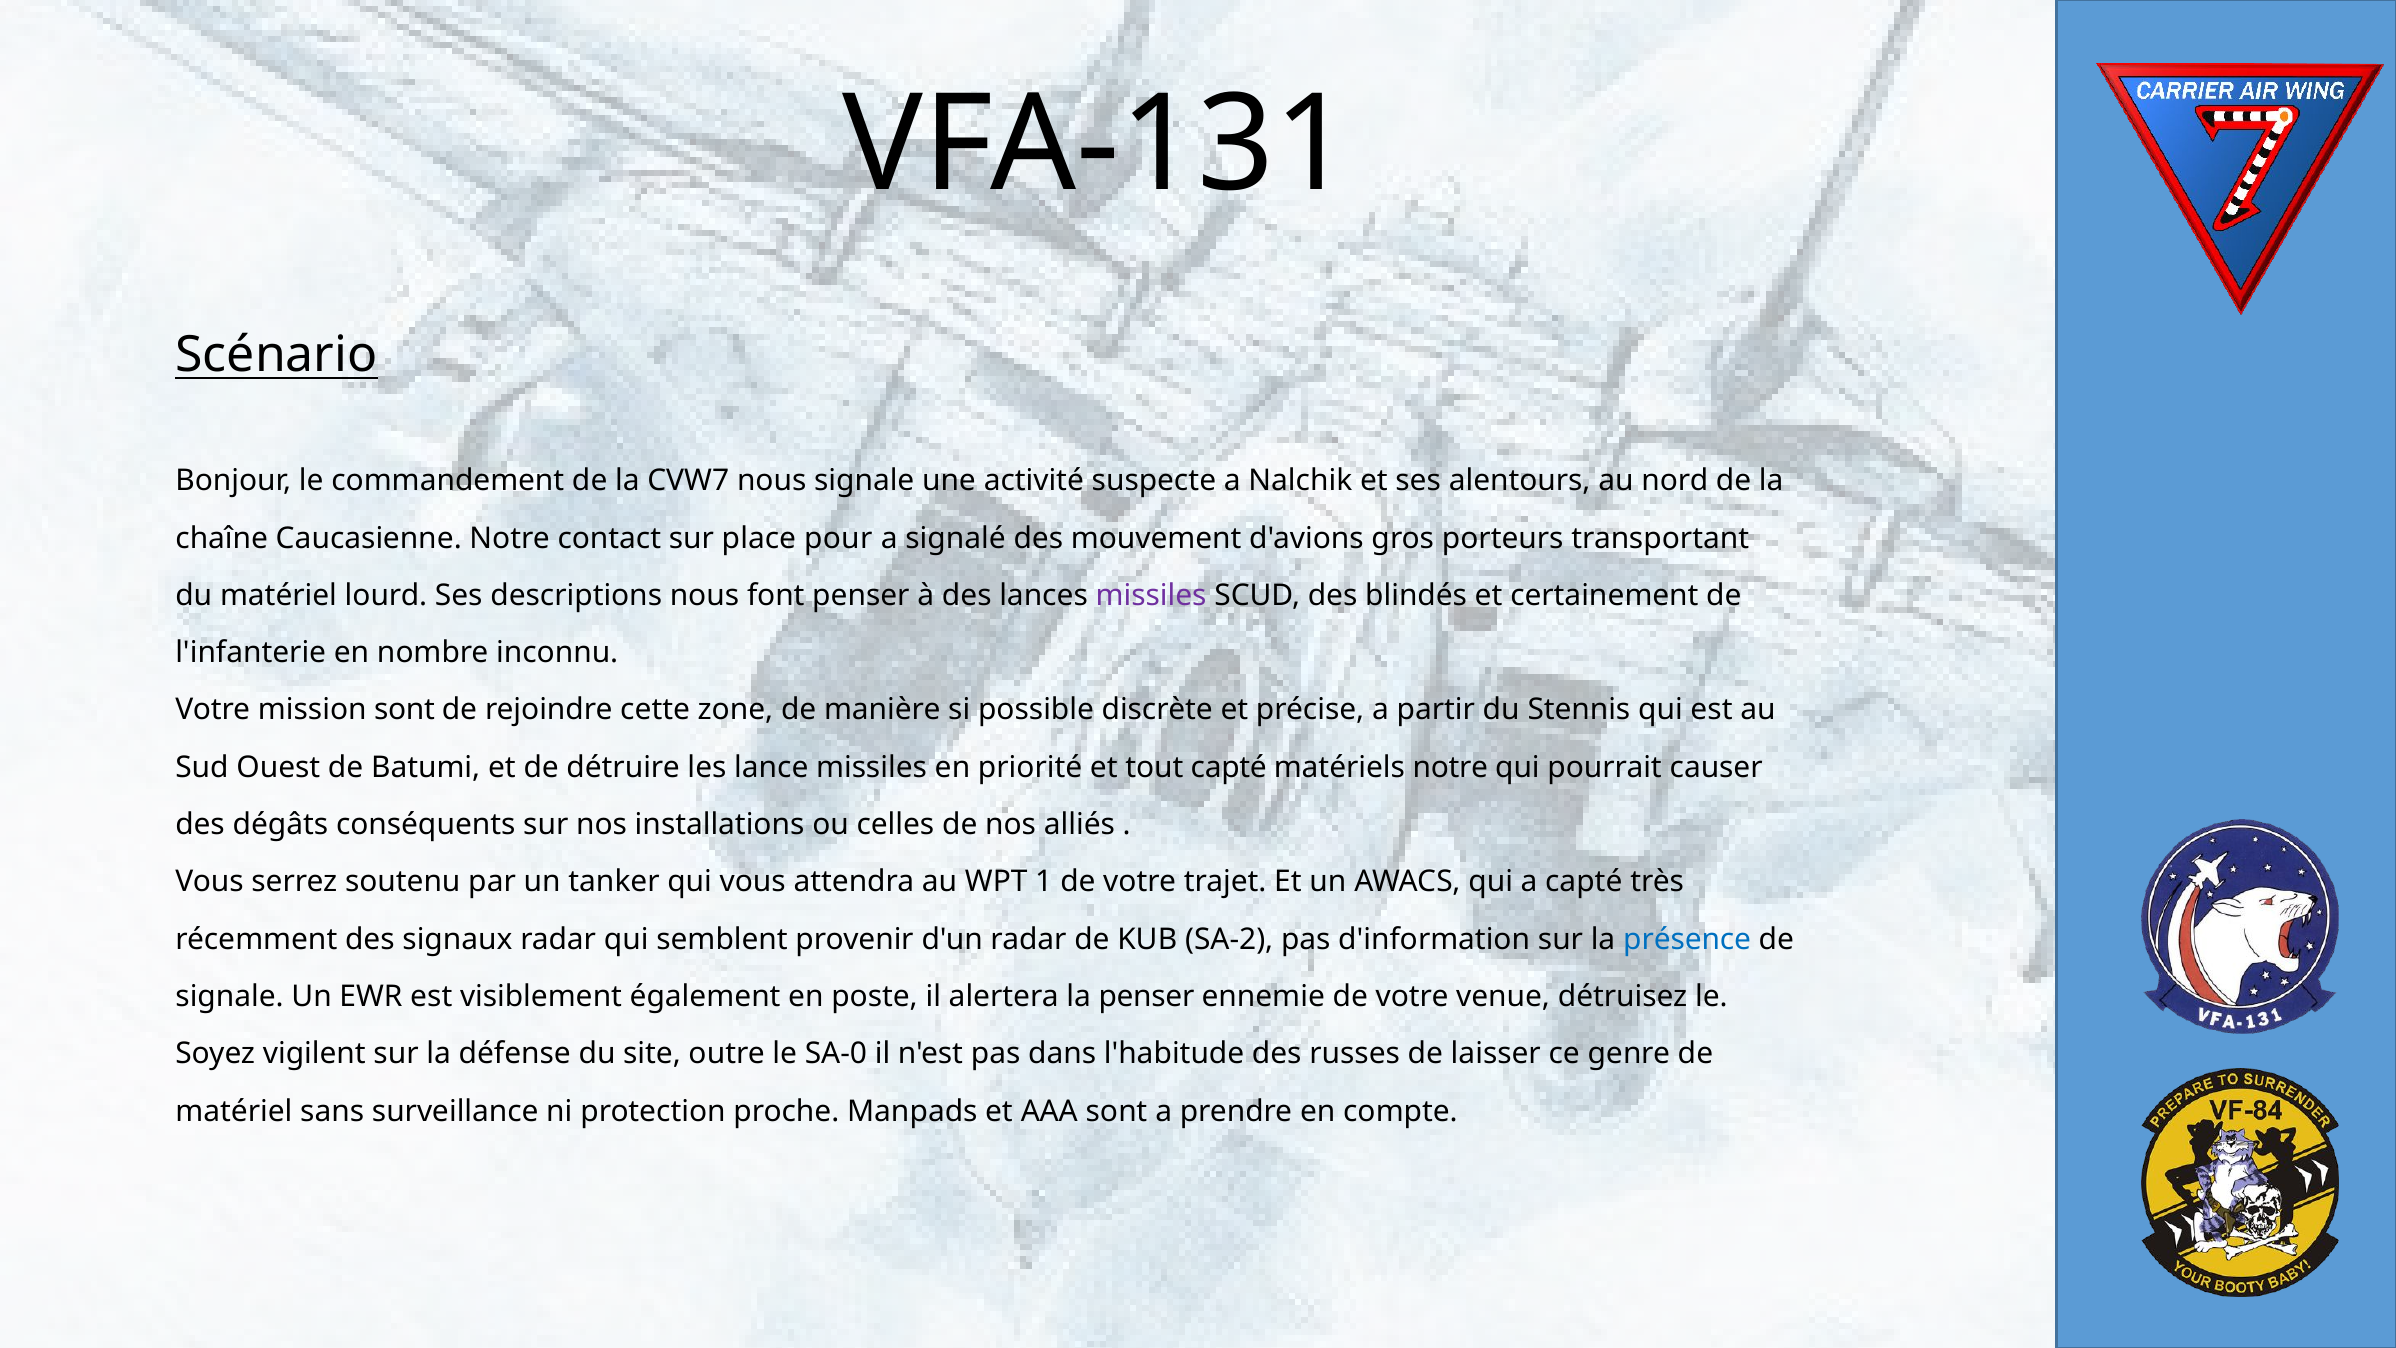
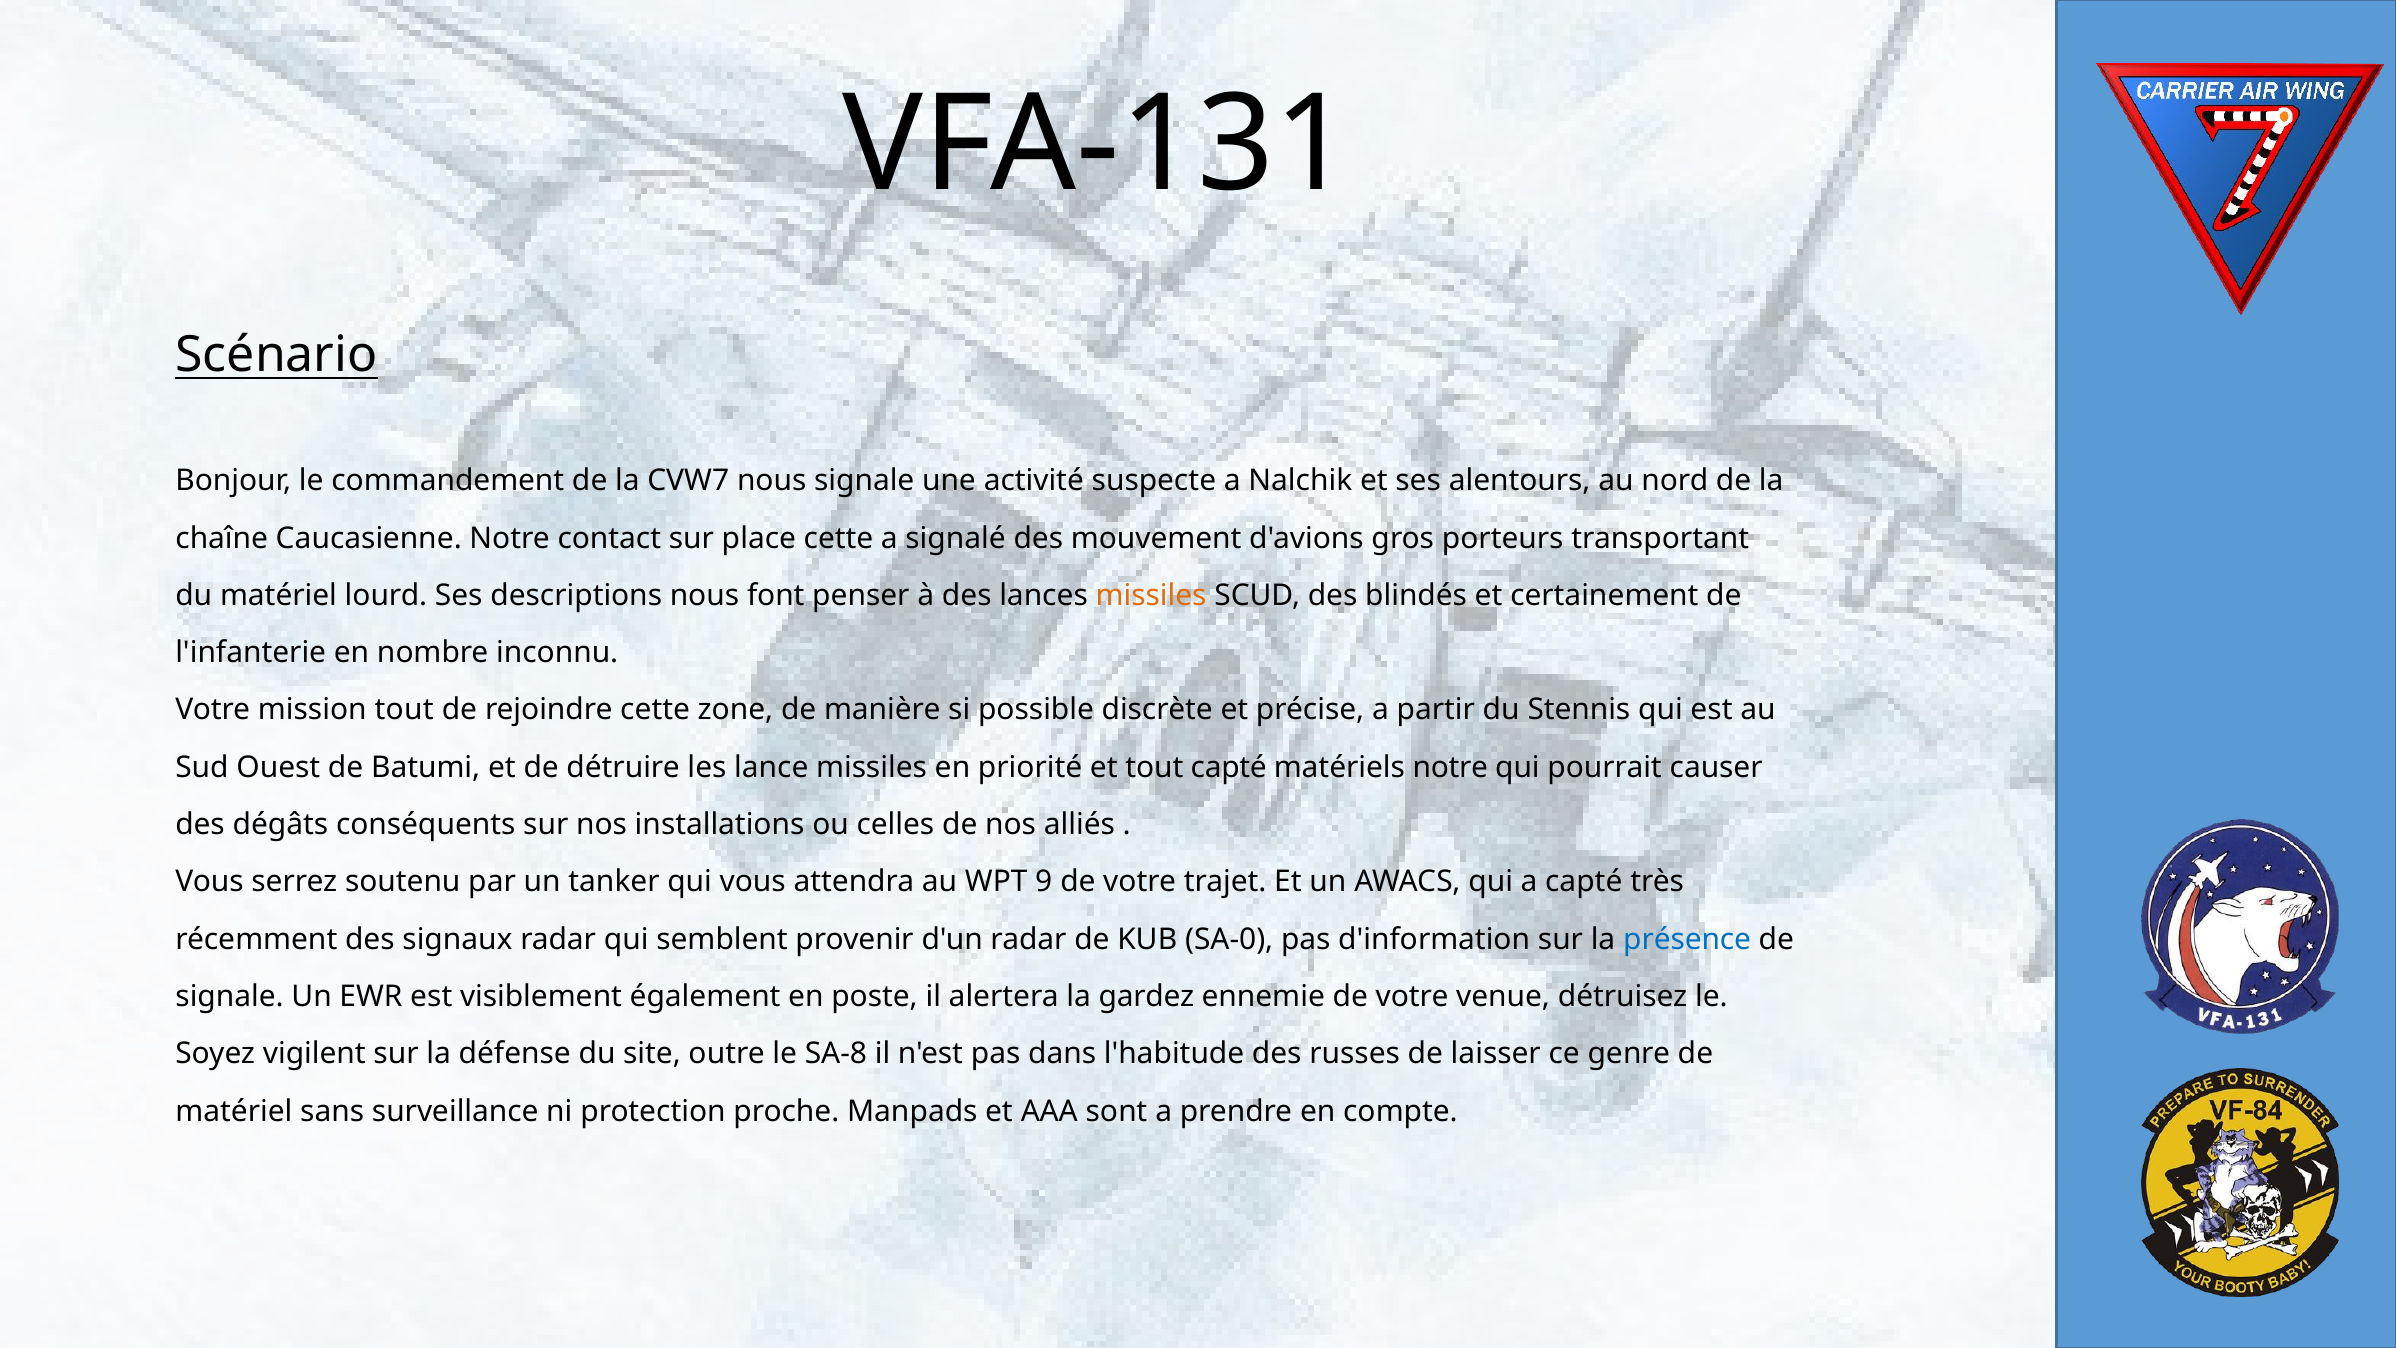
place pour: pour -> cette
missiles at (1151, 595) colour: purple -> orange
mission sont: sont -> tout
1: 1 -> 9
SA-2: SA-2 -> SA-0
la penser: penser -> gardez
SA-0: SA-0 -> SA-8
